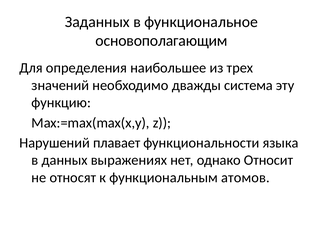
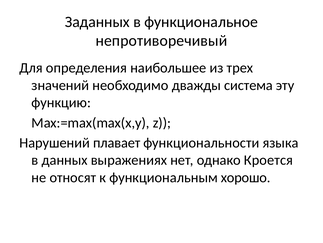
основополагающим: основополагающим -> непротиворечивый
Относит: Относит -> Кроется
атомов: атомов -> хорошо
